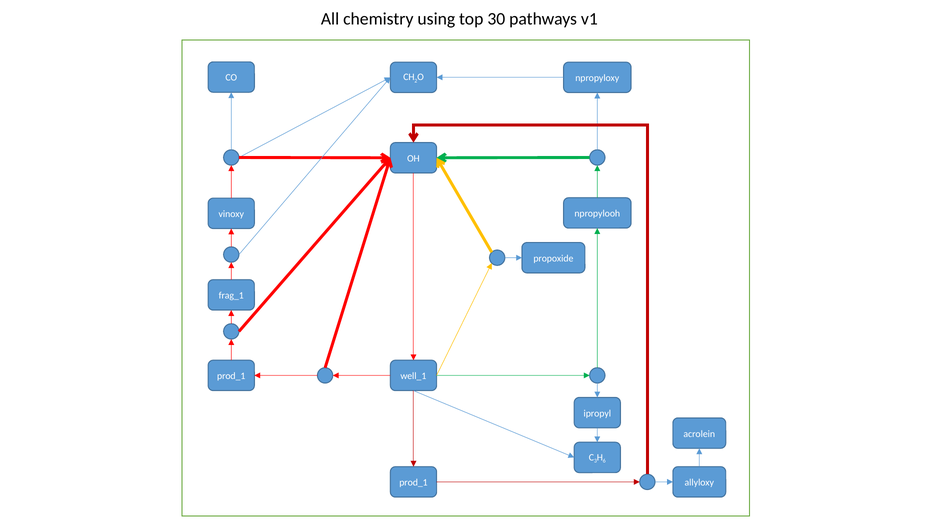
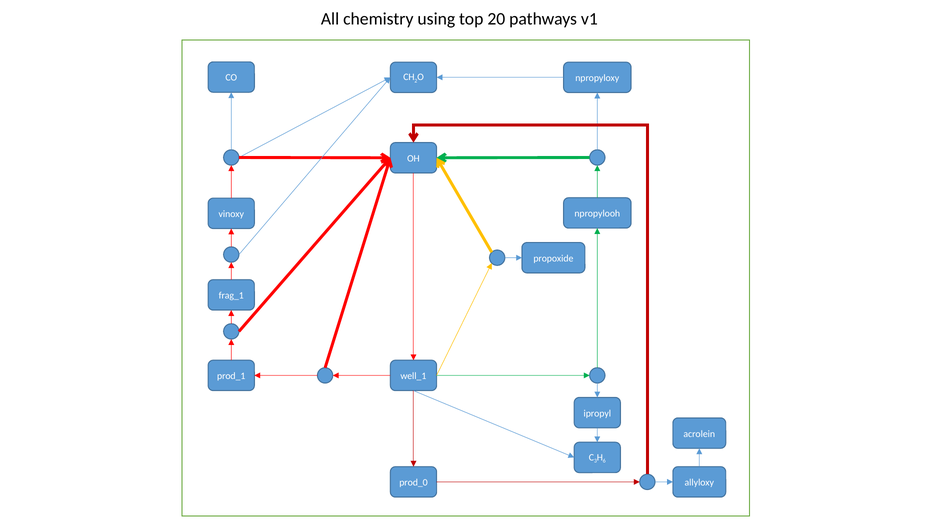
30: 30 -> 20
prod_1 at (413, 483): prod_1 -> prod_0
